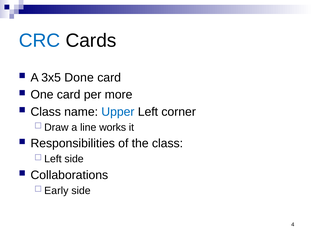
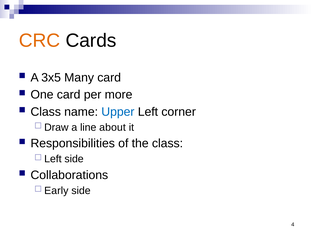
CRC colour: blue -> orange
Done: Done -> Many
works: works -> about
